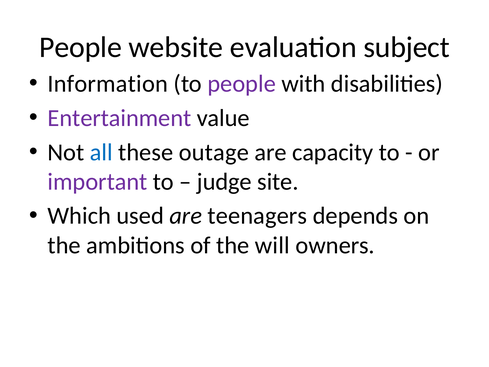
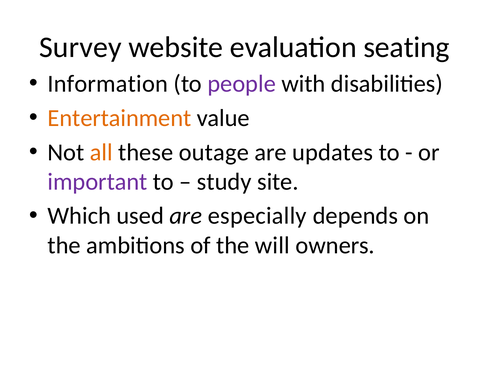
People at (80, 47): People -> Survey
subject: subject -> seating
Entertainment colour: purple -> orange
all colour: blue -> orange
capacity: capacity -> updates
judge: judge -> study
teenagers: teenagers -> especially
